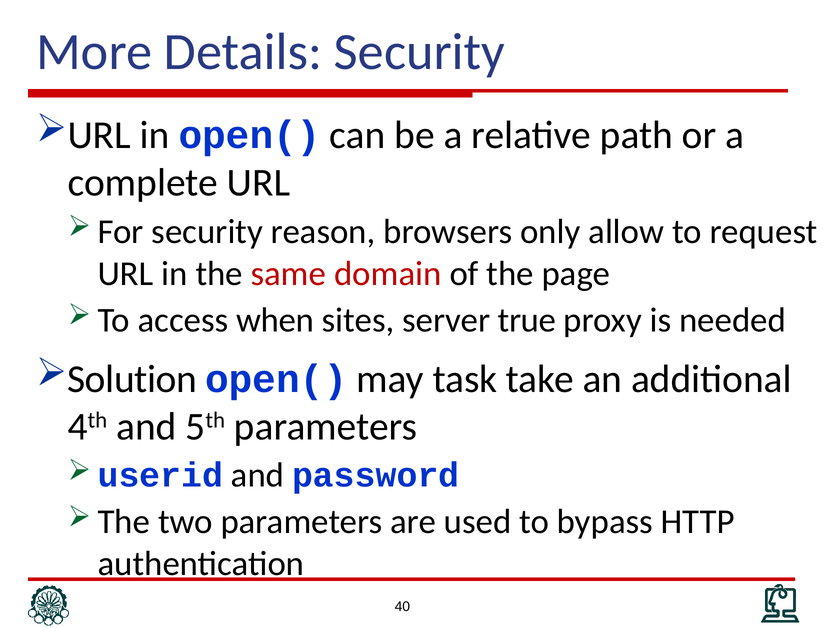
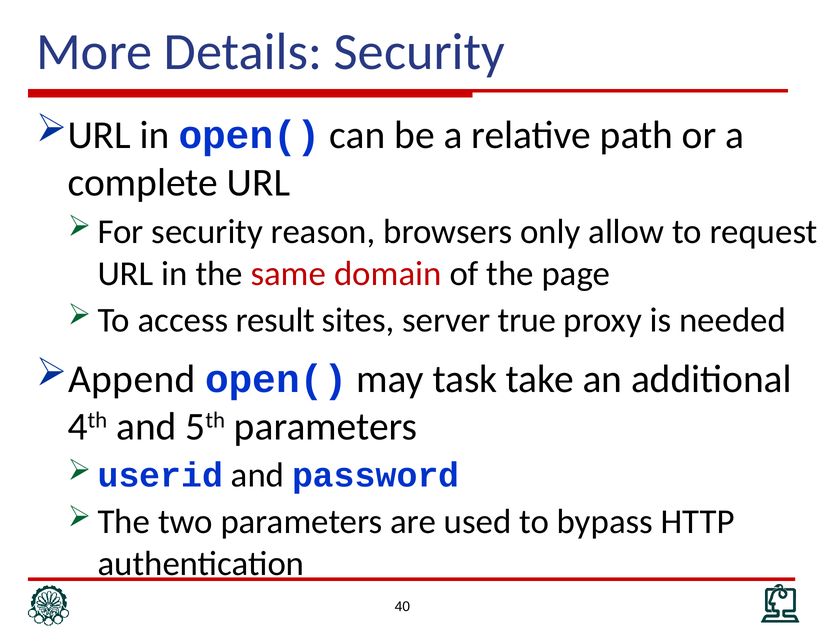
when: when -> result
Solution: Solution -> Append
